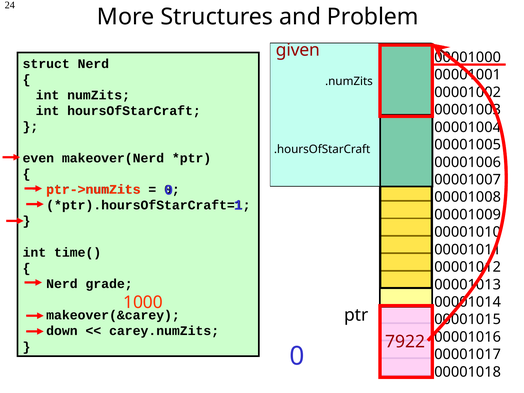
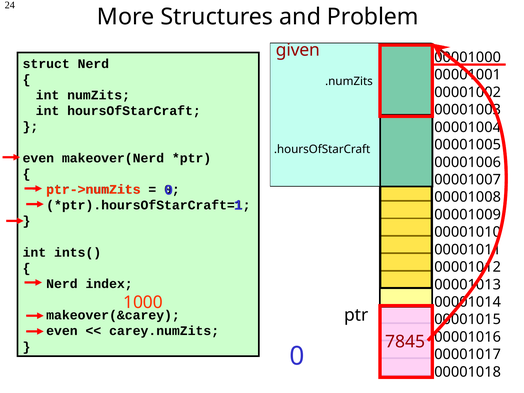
time(: time( -> ints(
grade: grade -> index
down at (62, 331): down -> even
7922: 7922 -> 7845
